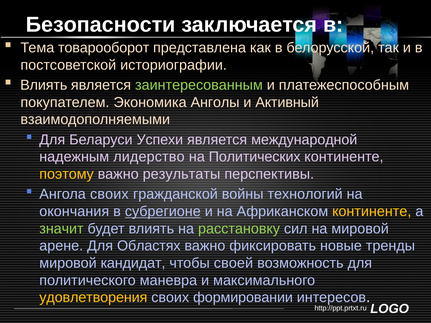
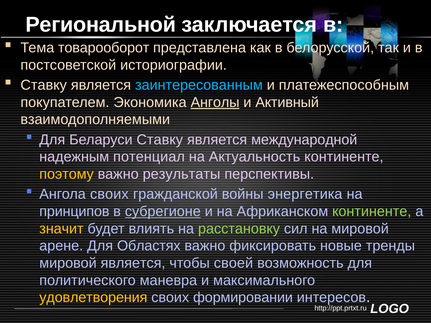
Безопасности: Безопасности -> Региональной
Влиять at (44, 85): Влиять -> Ставку
заинтересованным colour: light green -> light blue
Анголы underline: none -> present
Беларуси Успехи: Успехи -> Ставку
лидерство: лидерство -> потенциал
Политических: Политических -> Актуальность
технологий: технологий -> энергетика
окончания: окончания -> принципов
континенте at (372, 212) colour: yellow -> light green
значит colour: light green -> yellow
мировой кандидат: кандидат -> является
